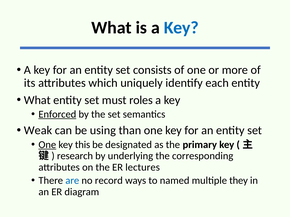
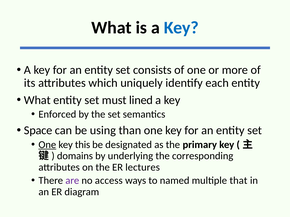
roles: roles -> lined
Enforced underline: present -> none
Weak: Weak -> Space
research: research -> domains
are colour: blue -> purple
record: record -> access
they: they -> that
